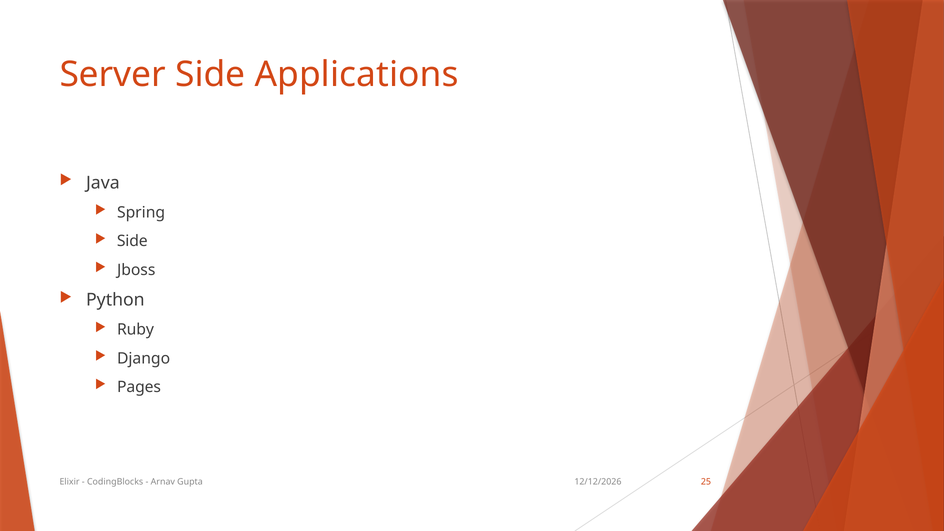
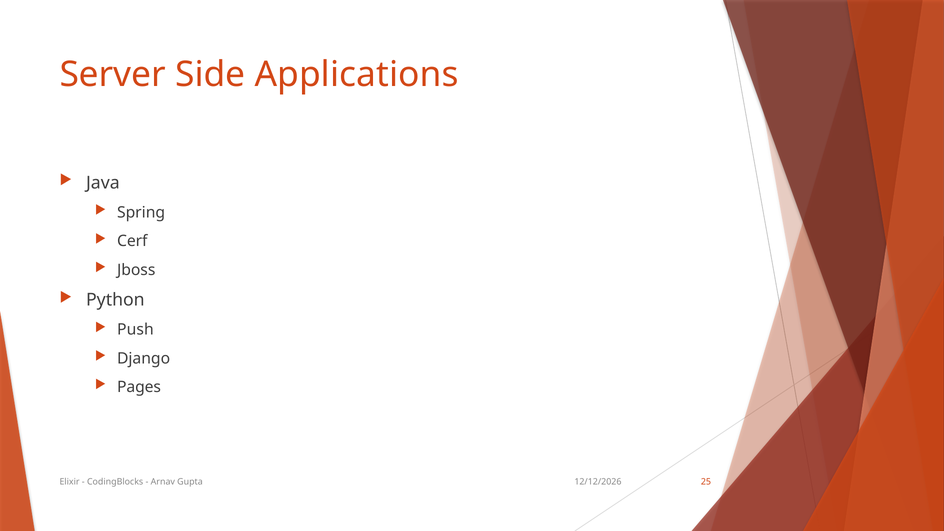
Side at (132, 241): Side -> Cerf
Ruby: Ruby -> Push
